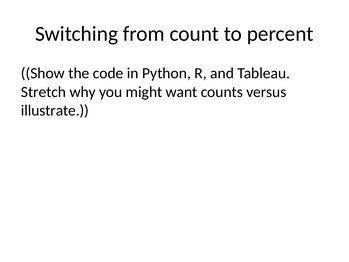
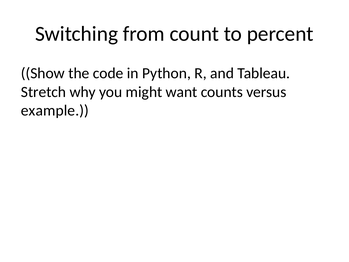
illustrate: illustrate -> example
